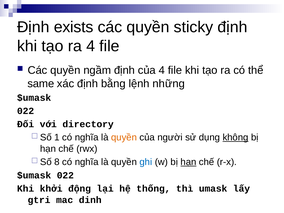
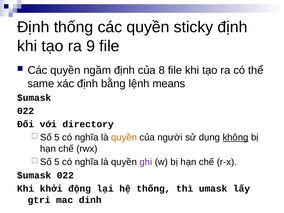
Định exists: exists -> thống
ra 4: 4 -> 9
của 4: 4 -> 8
những: những -> means
1 at (57, 137): 1 -> 5
8 at (57, 162): 8 -> 5
ghi colour: blue -> purple
hạn at (188, 162) underline: present -> none
